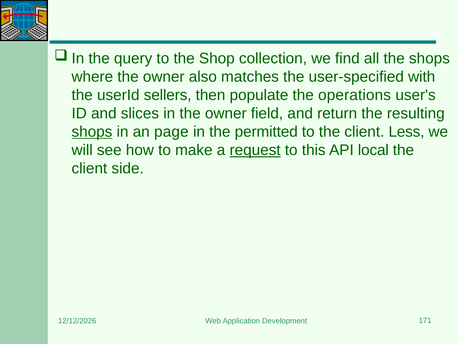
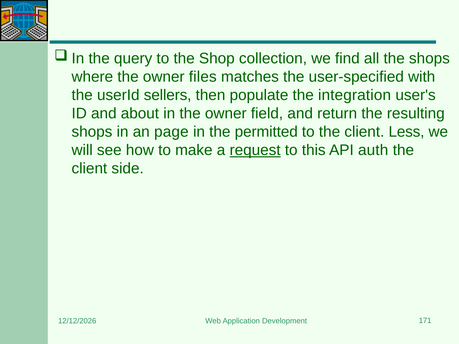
also: also -> files
operations: operations -> integration
slices: slices -> about
shops at (92, 132) underline: present -> none
local: local -> auth
